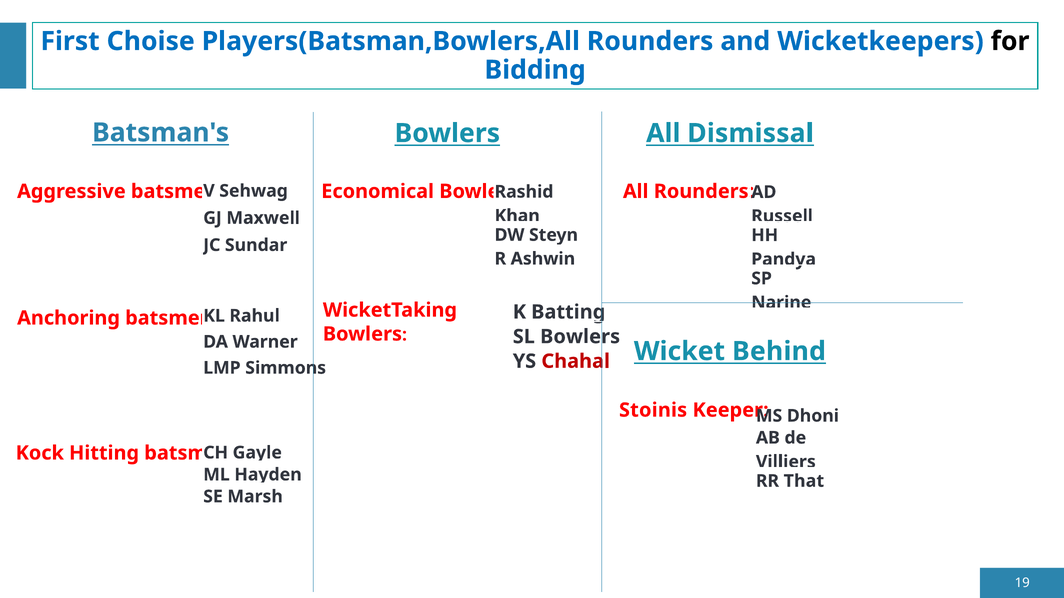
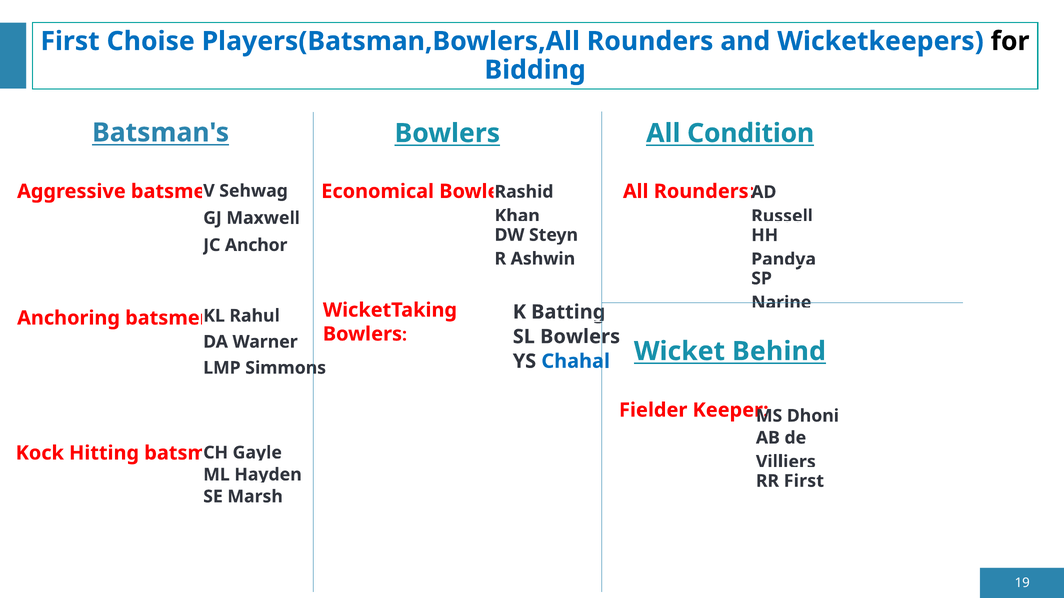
Dismissal: Dismissal -> Condition
Sundar: Sundar -> Anchor
Chahal colour: red -> blue
Stoinis: Stoinis -> Fielder
RR That: That -> First
